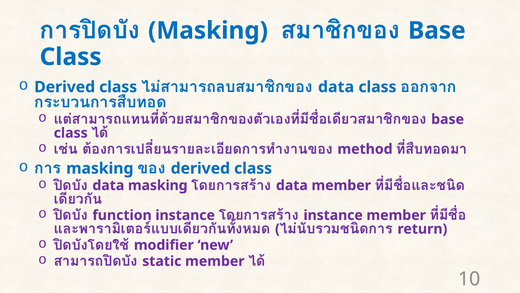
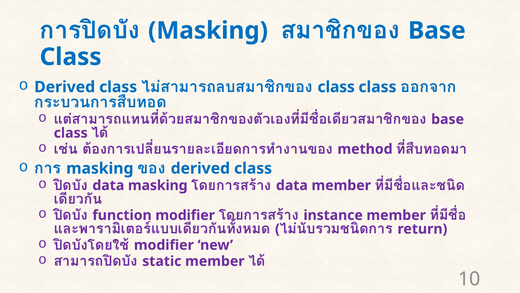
data at (336, 87): data -> class
function instance: instance -> modifier
